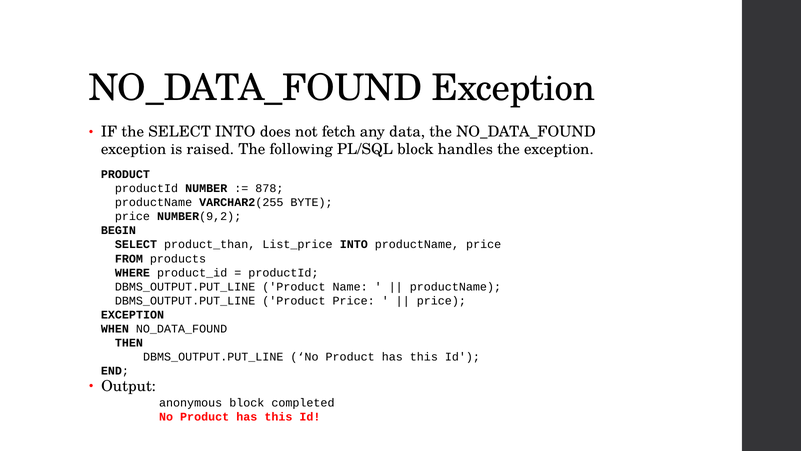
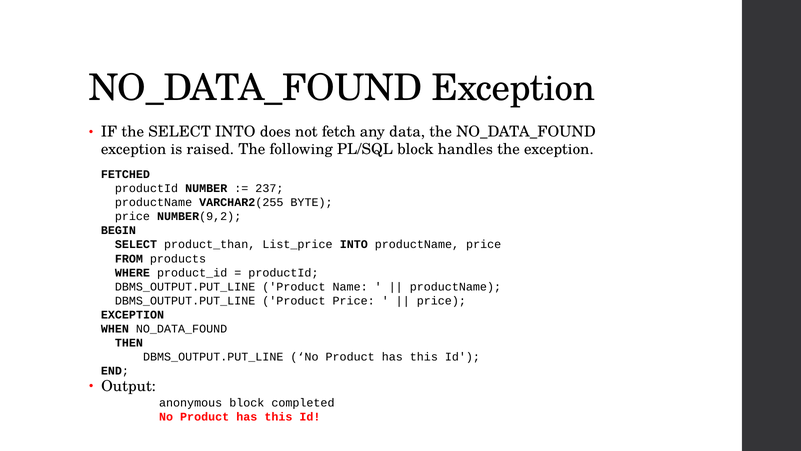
PRODUCT at (125, 174): PRODUCT -> FETCHED
878: 878 -> 237
